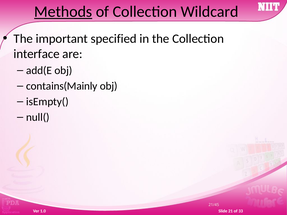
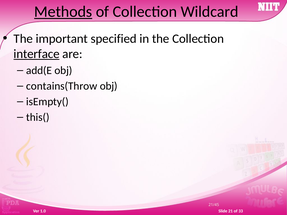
interface underline: none -> present
contains(Mainly: contains(Mainly -> contains(Throw
null(: null( -> this(
